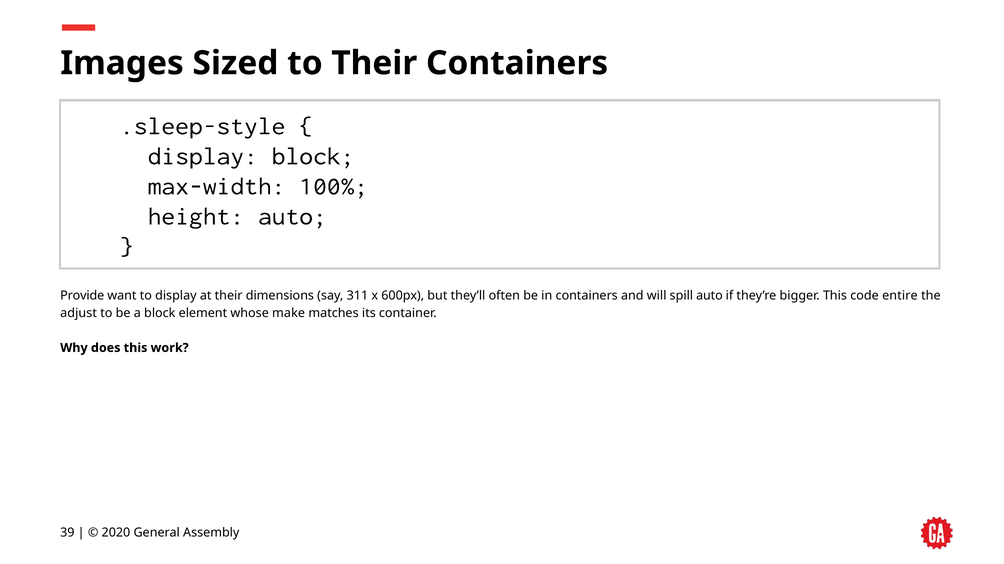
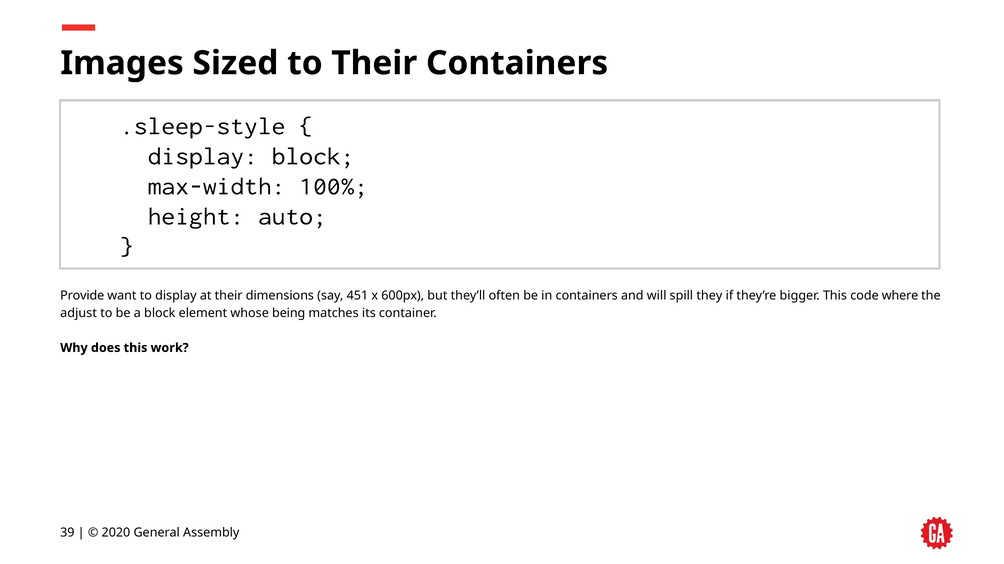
311: 311 -> 451
spill auto: auto -> they
entire: entire -> where
make: make -> being
